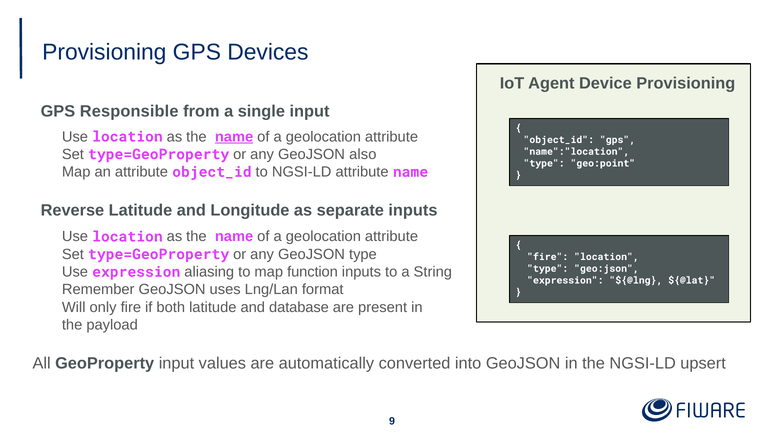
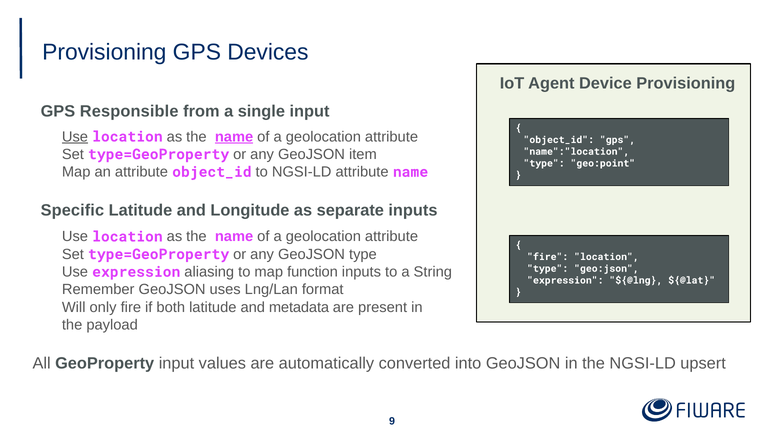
Use at (75, 137) underline: none -> present
also: also -> item
Reverse: Reverse -> Specific
database: database -> metadata
